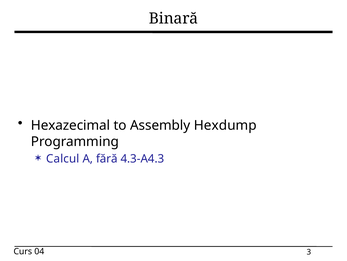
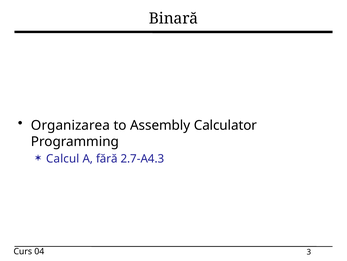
Hexazecimal: Hexazecimal -> Organizarea
Hexdump: Hexdump -> Calculator
4.3-A4.3: 4.3-A4.3 -> 2.7-A4.3
